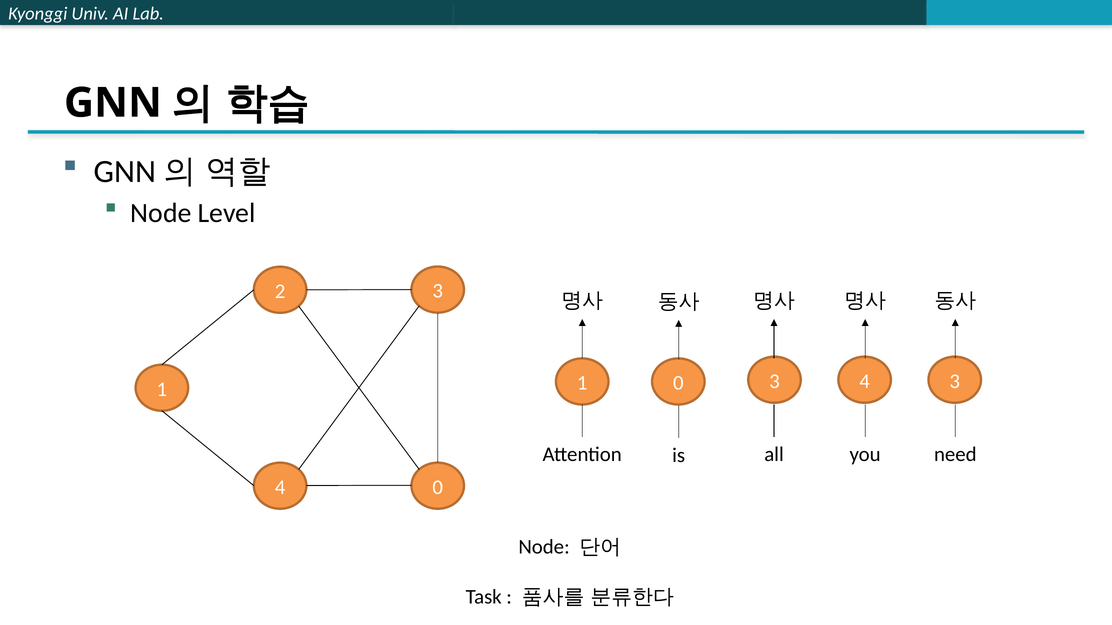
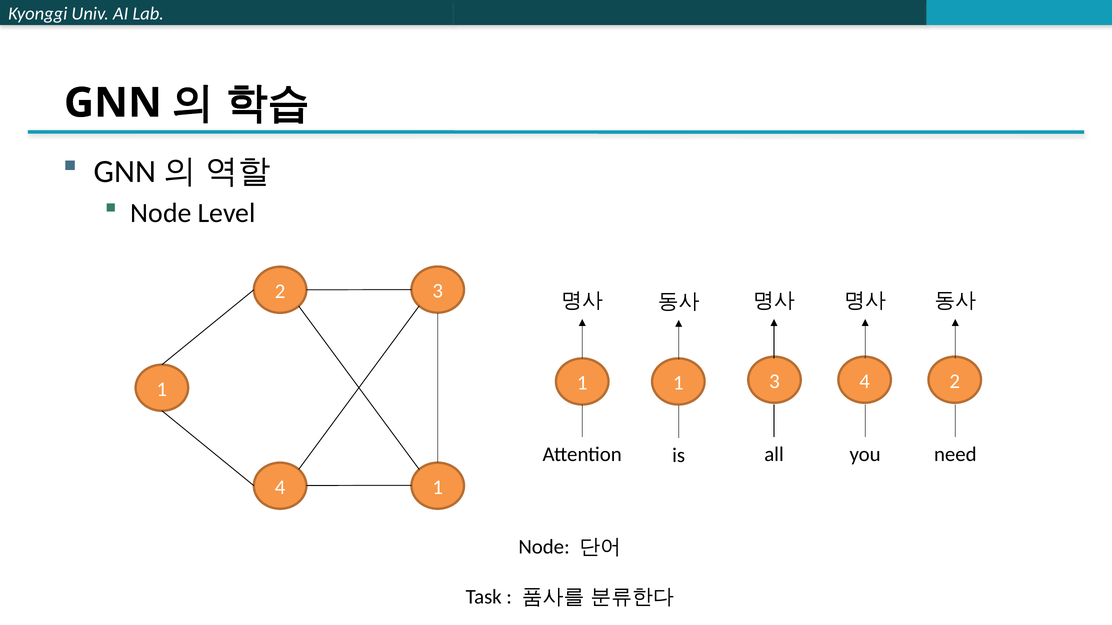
1 0: 0 -> 1
4 3: 3 -> 2
4 0: 0 -> 1
